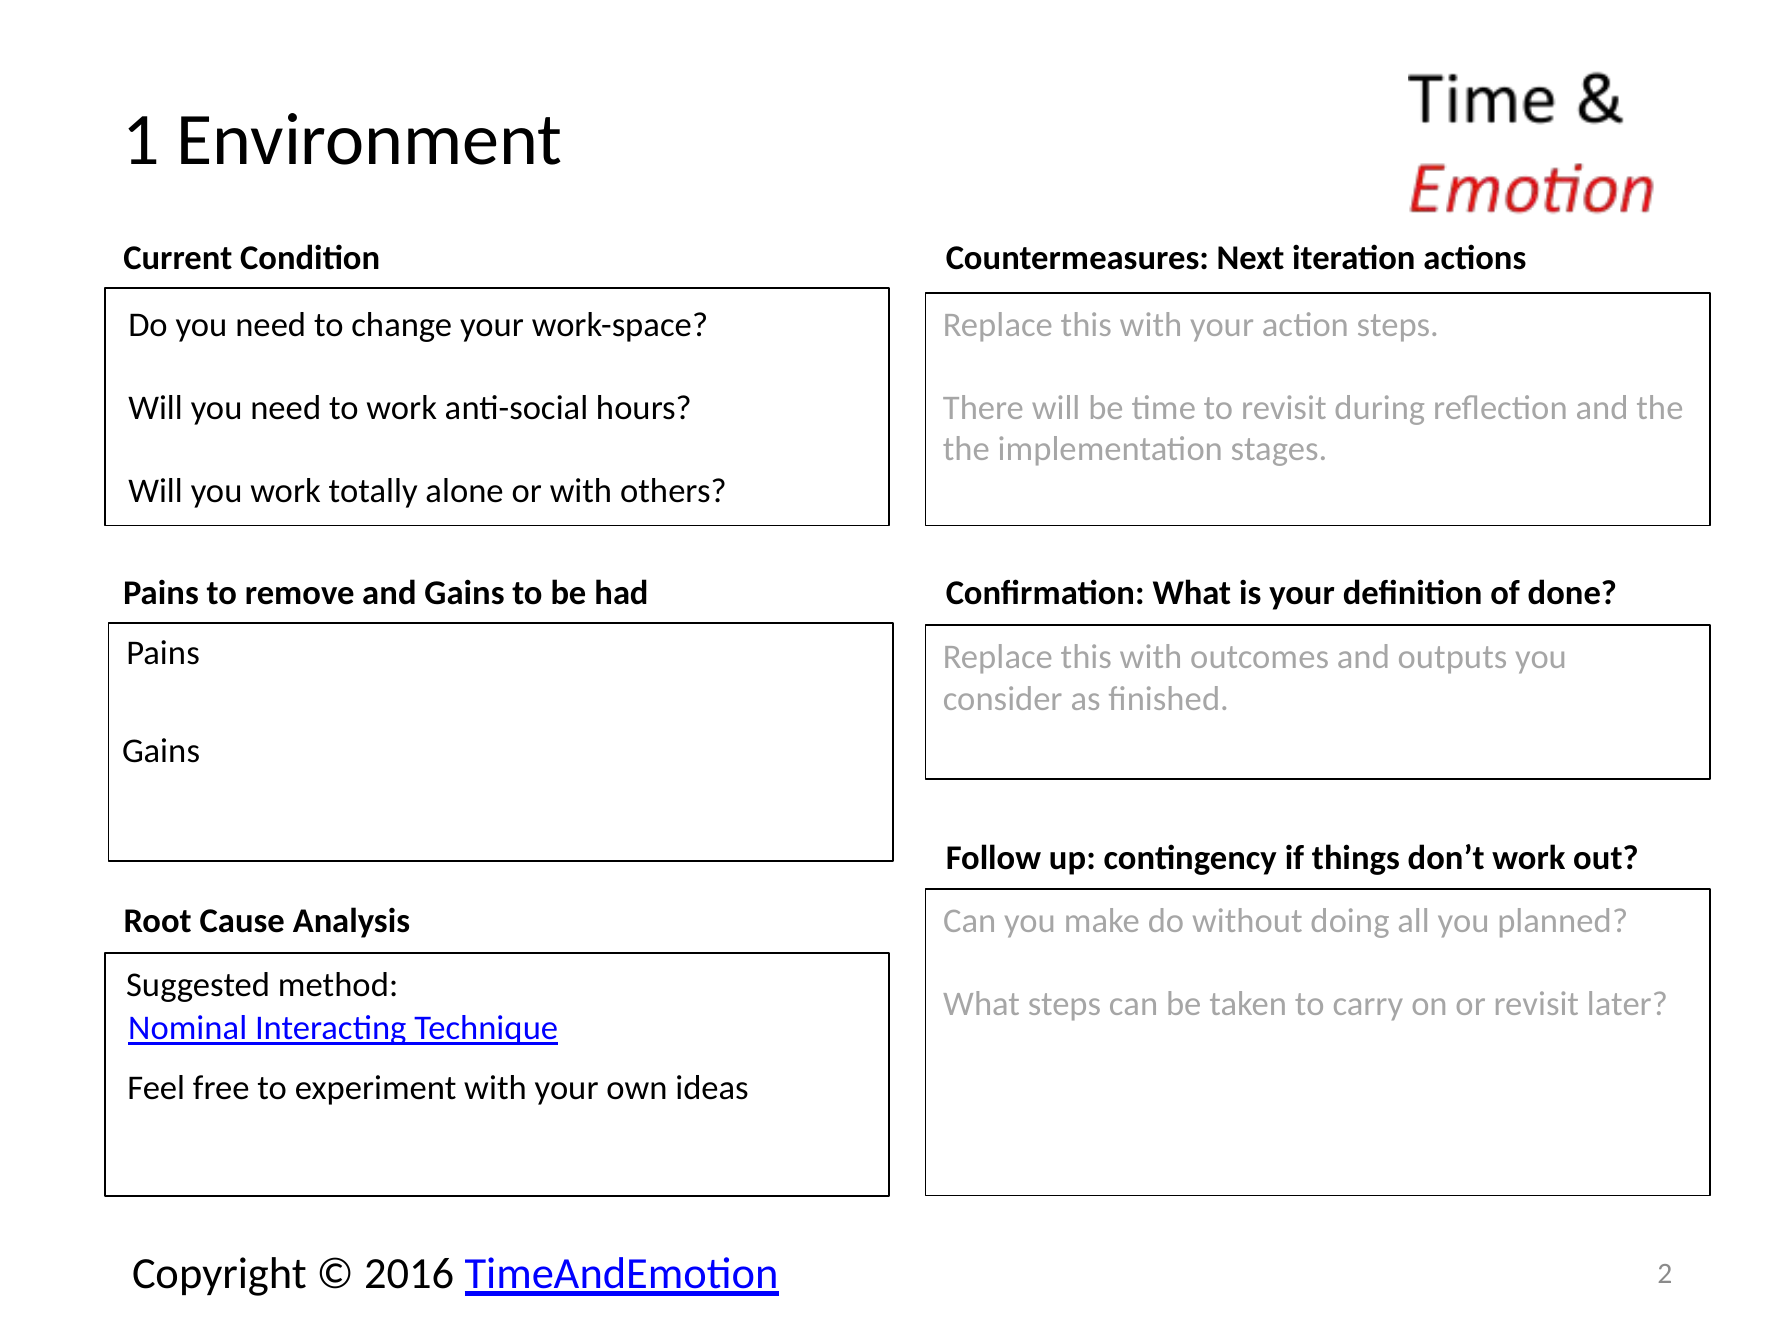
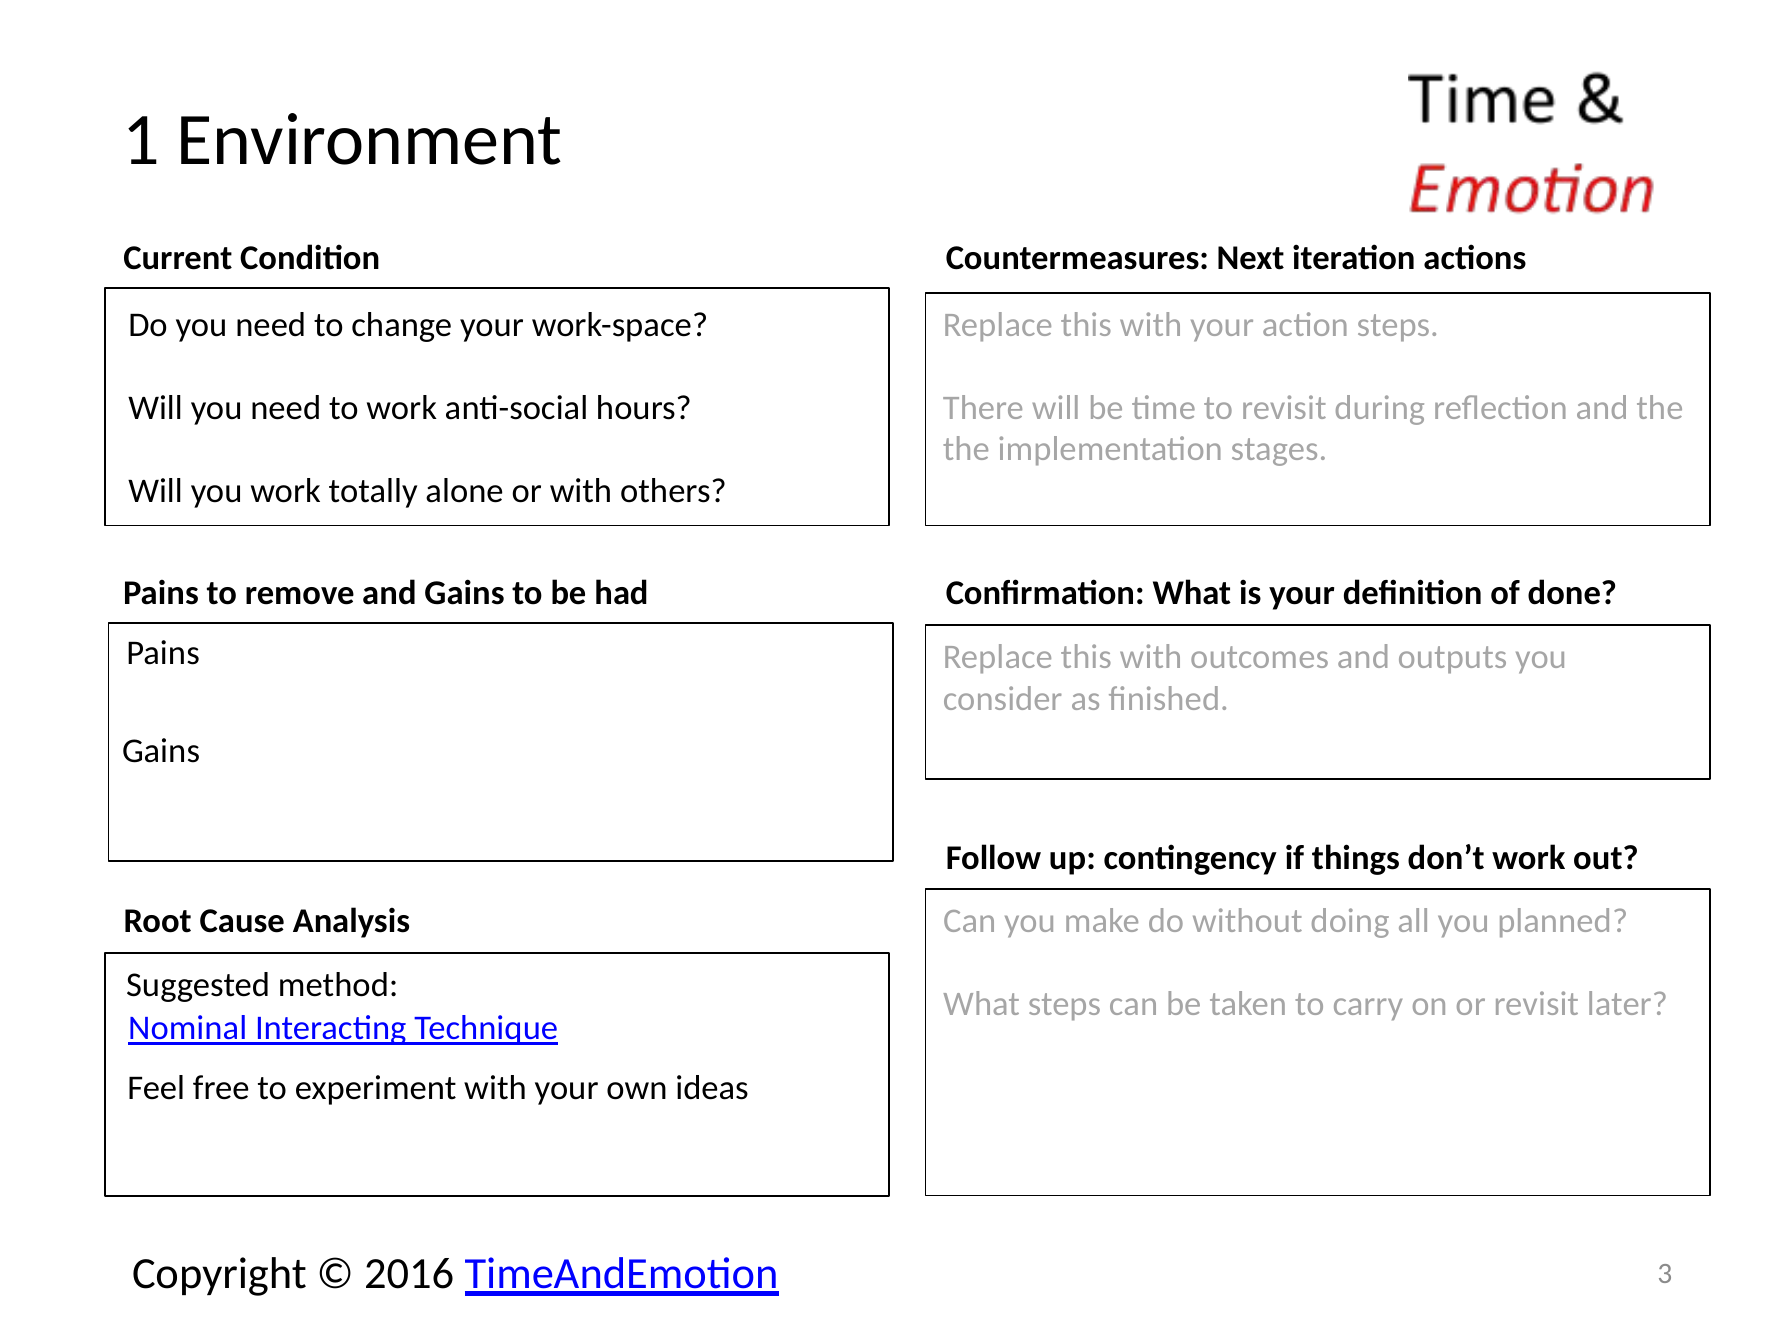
2: 2 -> 3
